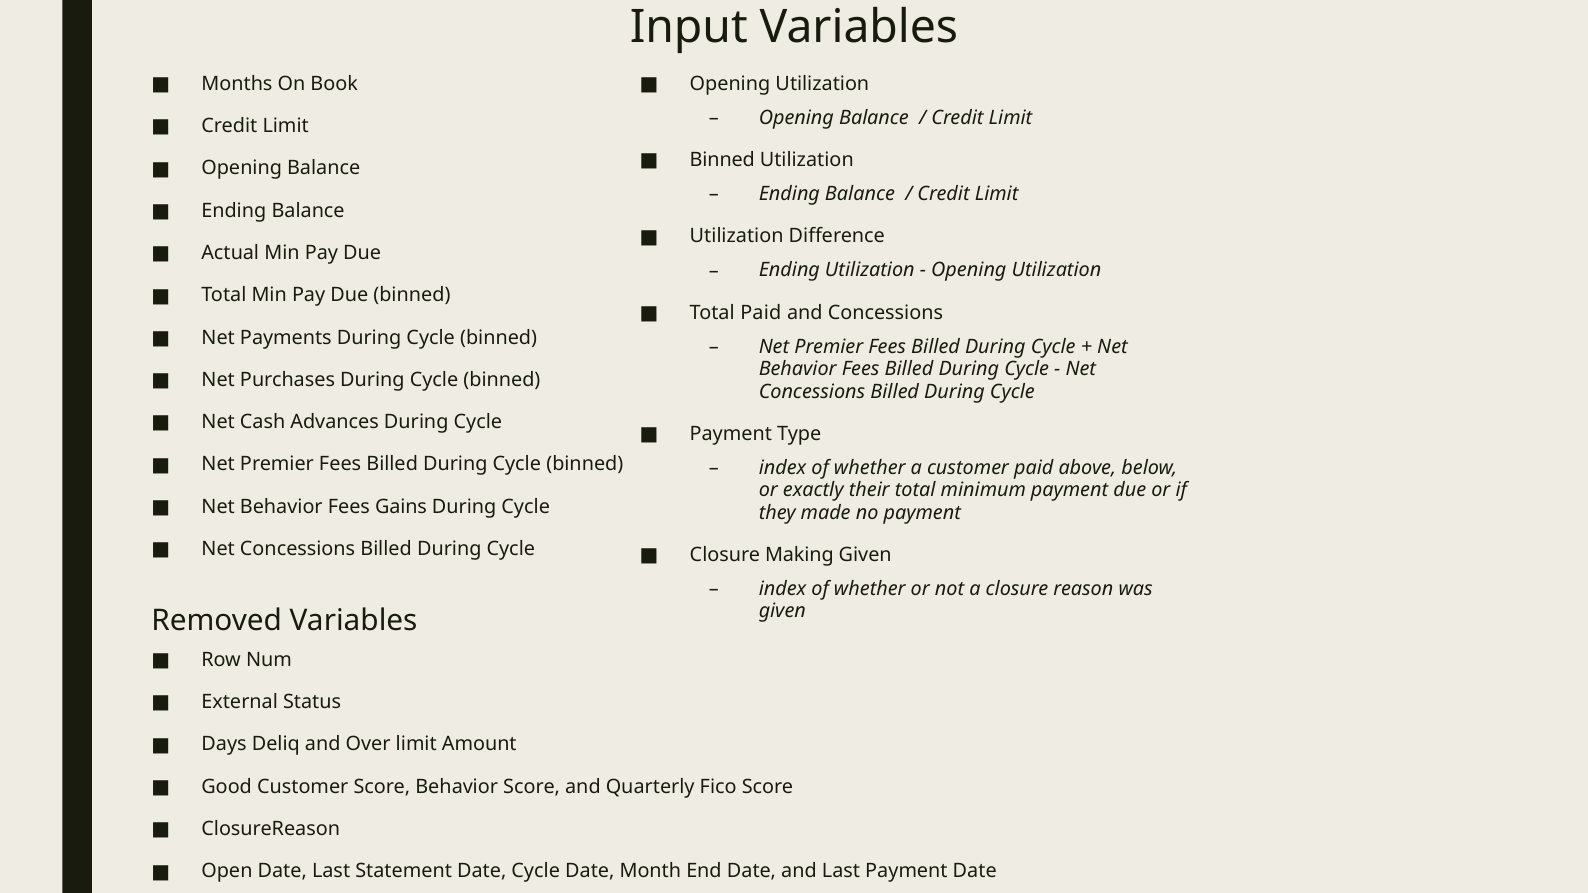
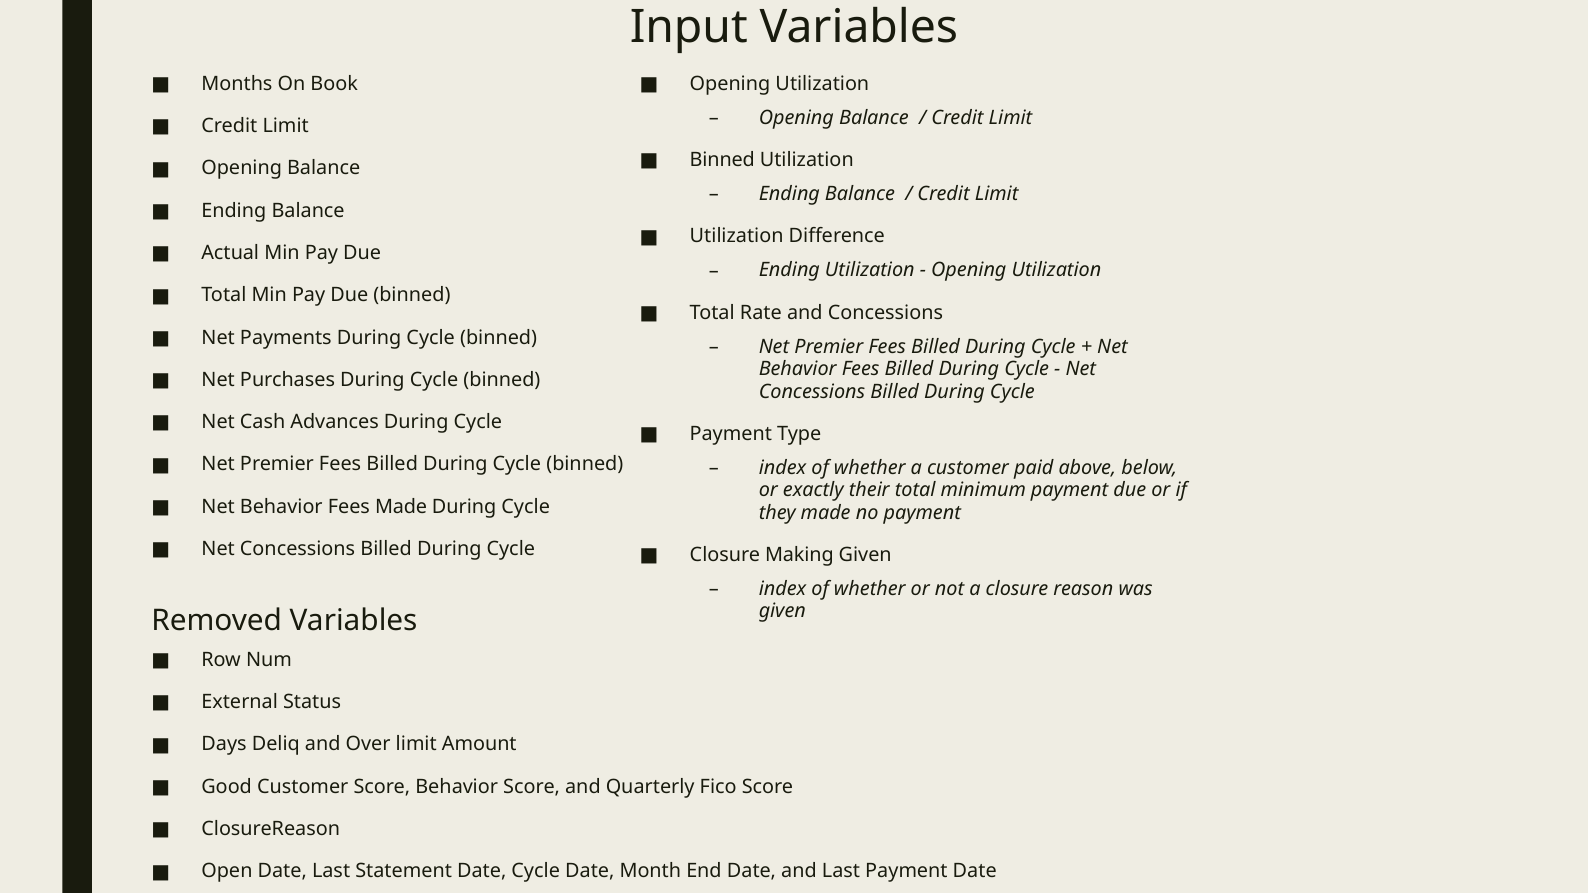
Total Paid: Paid -> Rate
Fees Gains: Gains -> Made
